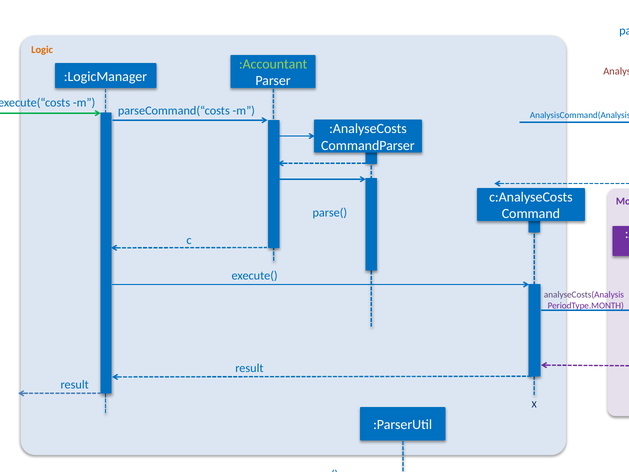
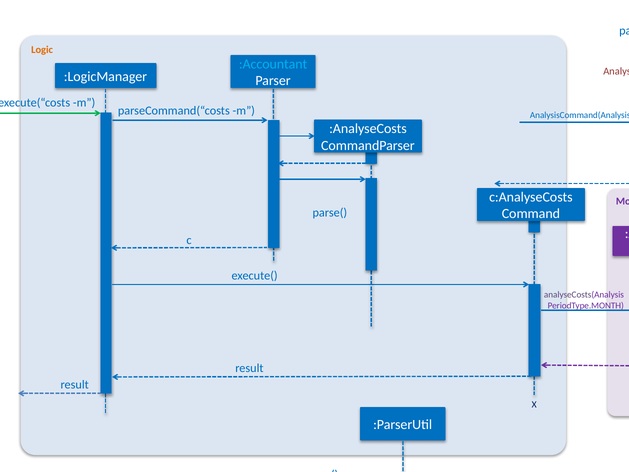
:Accountant at (273, 64) colour: light green -> light blue
